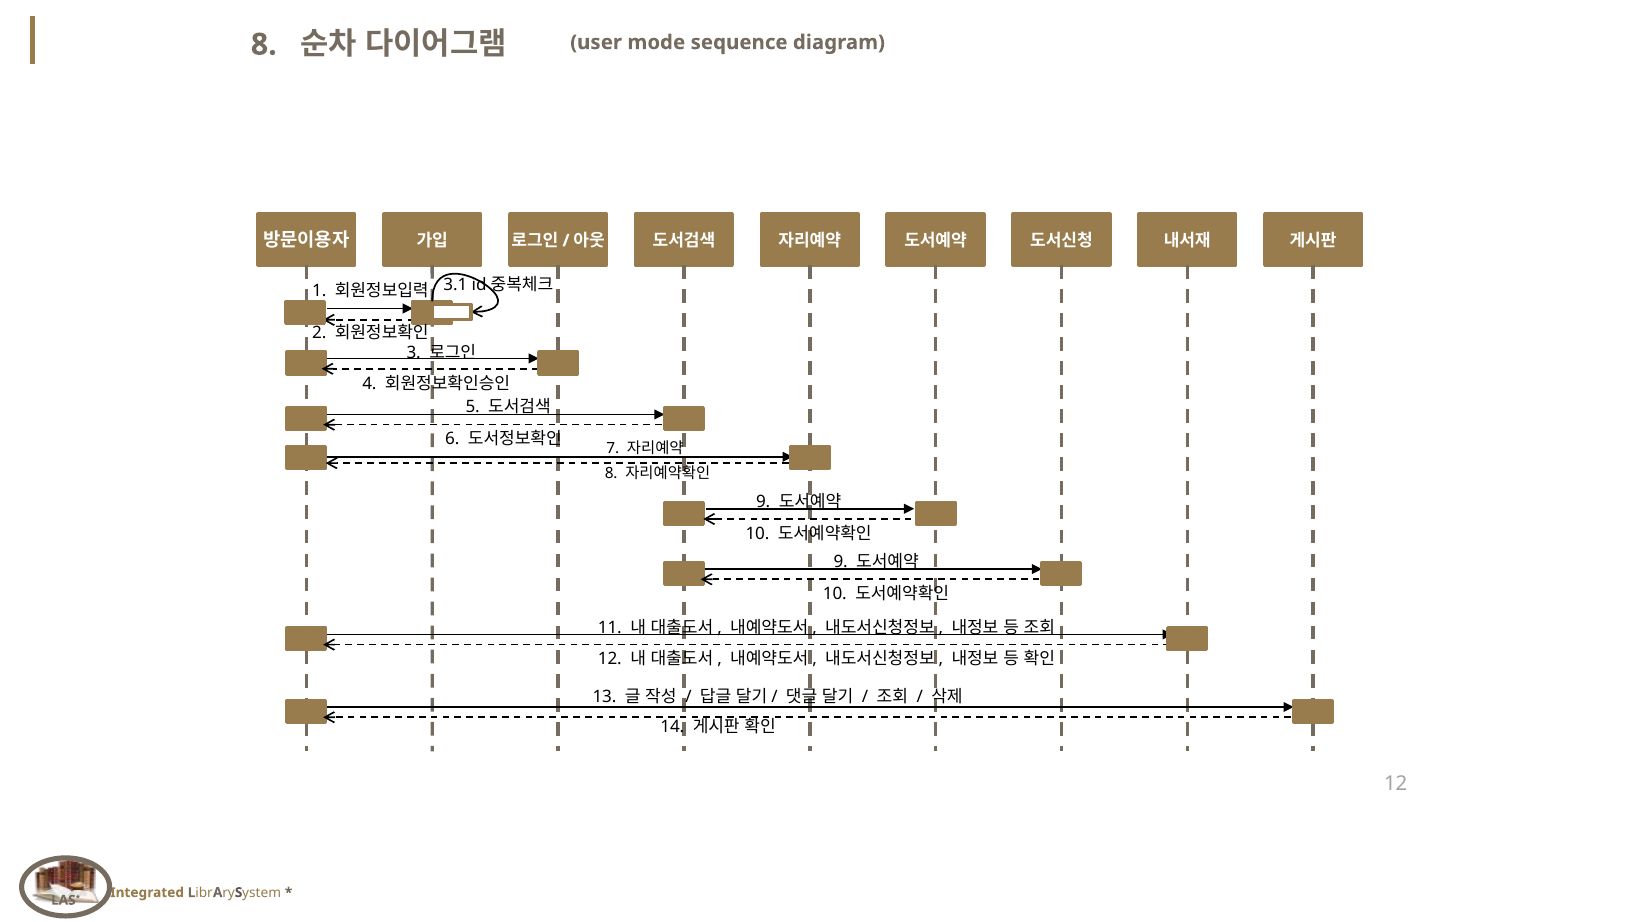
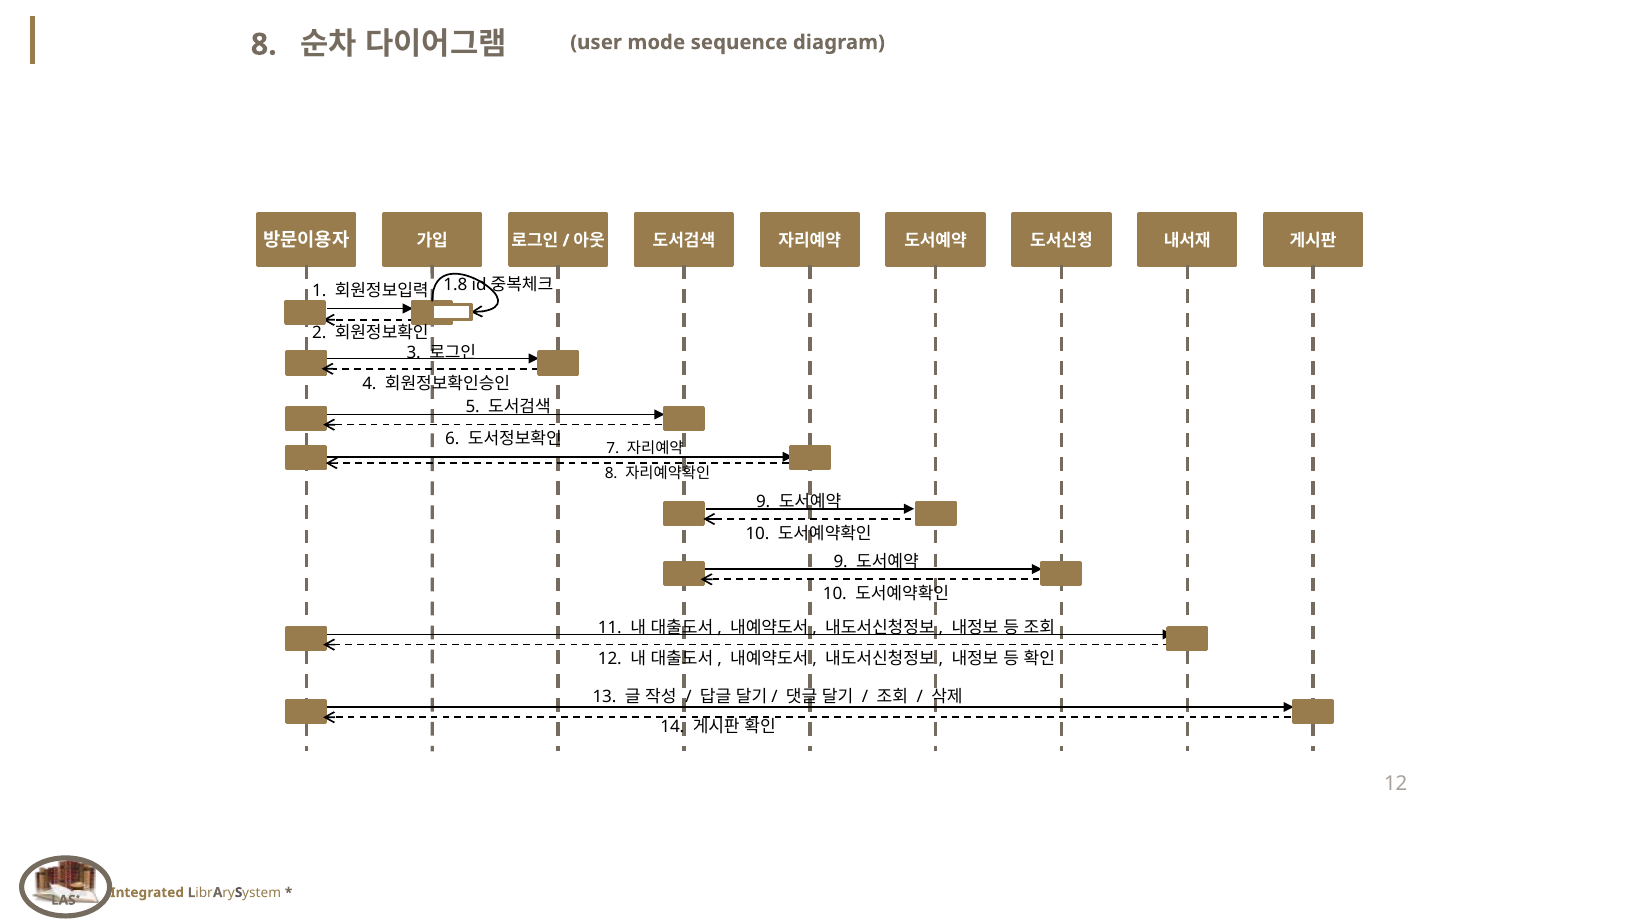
3.1: 3.1 -> 1.8
